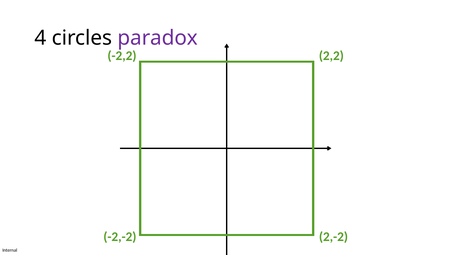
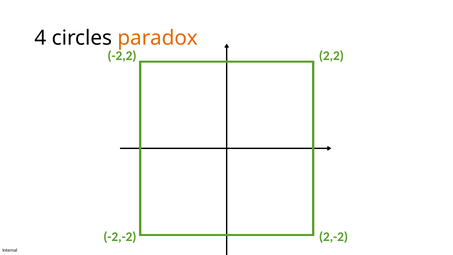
paradox colour: purple -> orange
